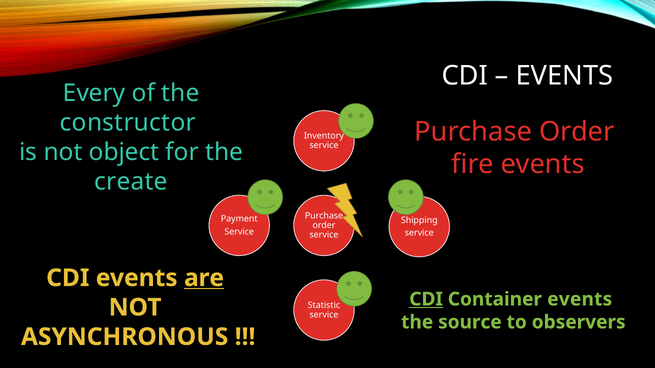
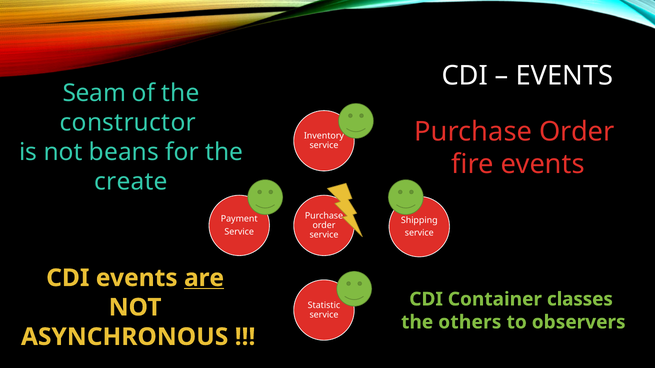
Every: Every -> Seam
object: object -> beans
CDI at (426, 300) underline: present -> none
Container events: events -> classes
source: source -> others
